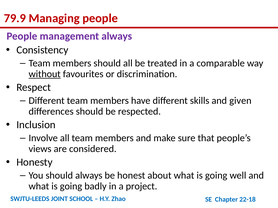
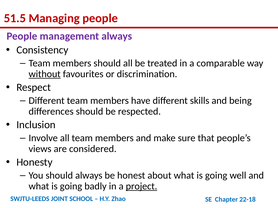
79.9: 79.9 -> 51.5
given: given -> being
project underline: none -> present
